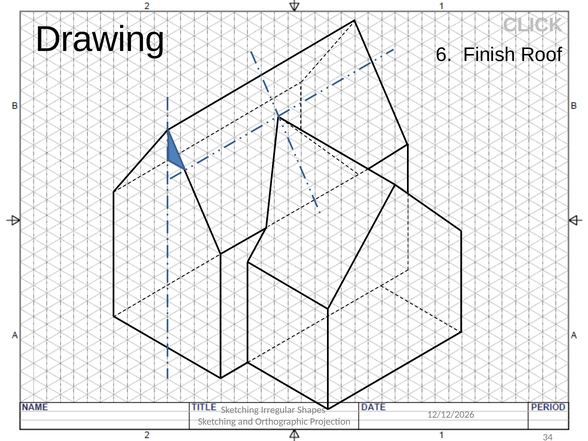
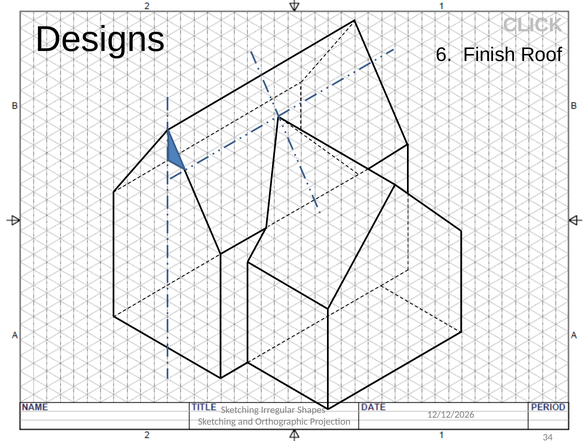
Drawing: Drawing -> Designs
